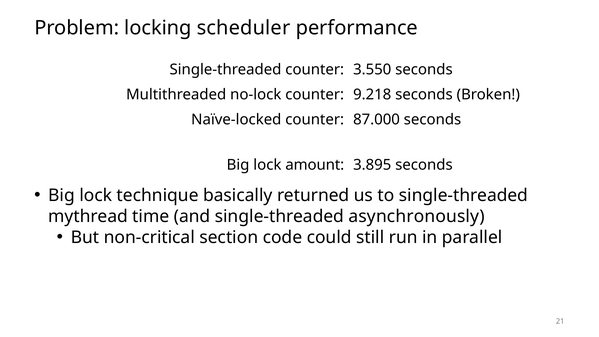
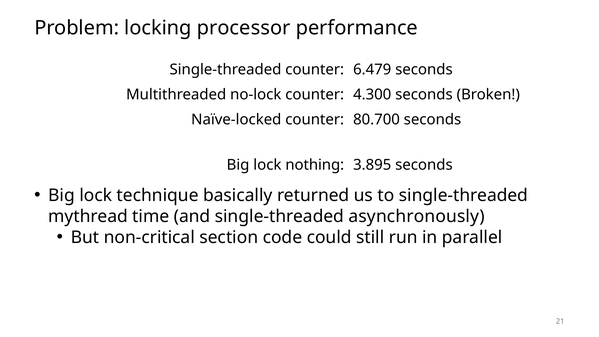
scheduler: scheduler -> processor
3.550: 3.550 -> 6.479
9.218: 9.218 -> 4.300
87.000: 87.000 -> 80.700
amount: amount -> nothing
